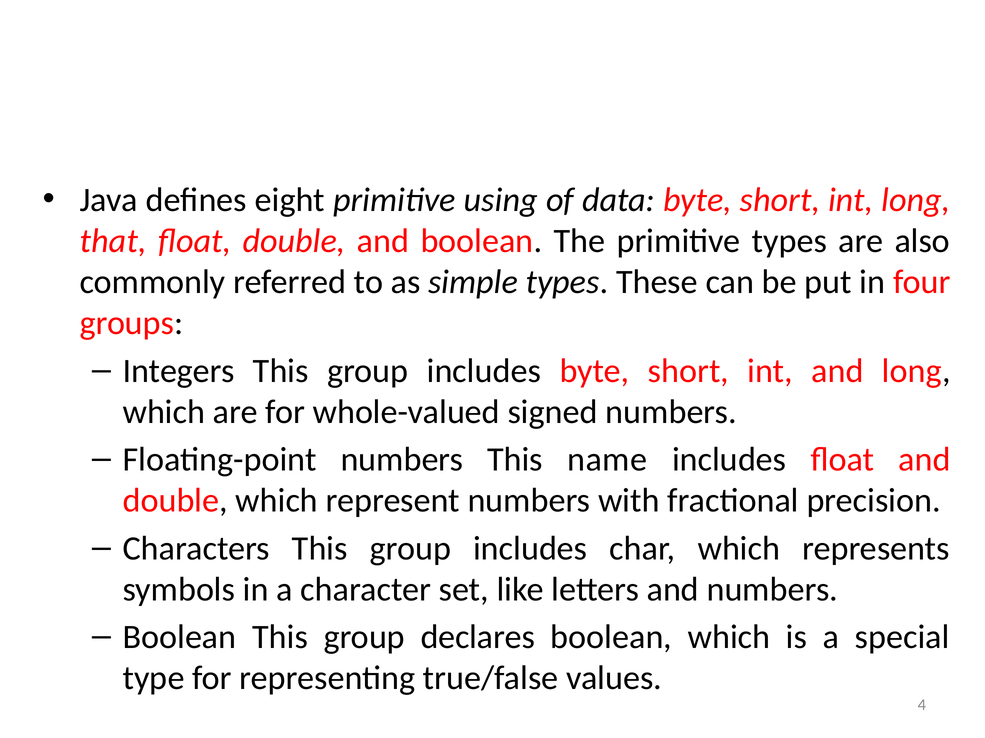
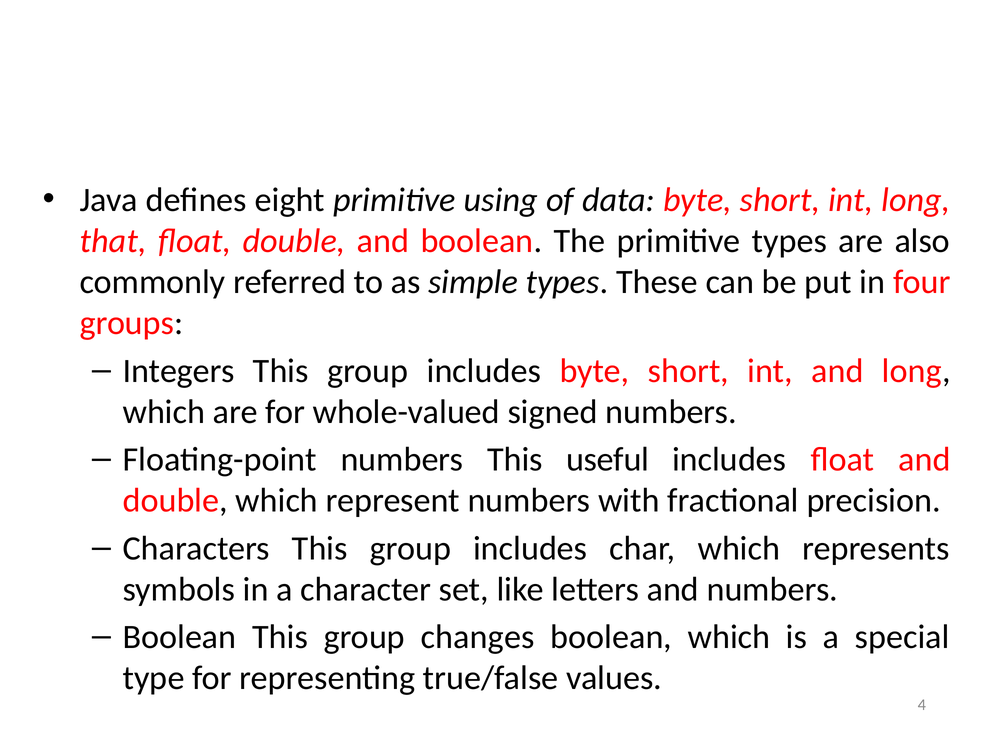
name: name -> useful
declares: declares -> changes
